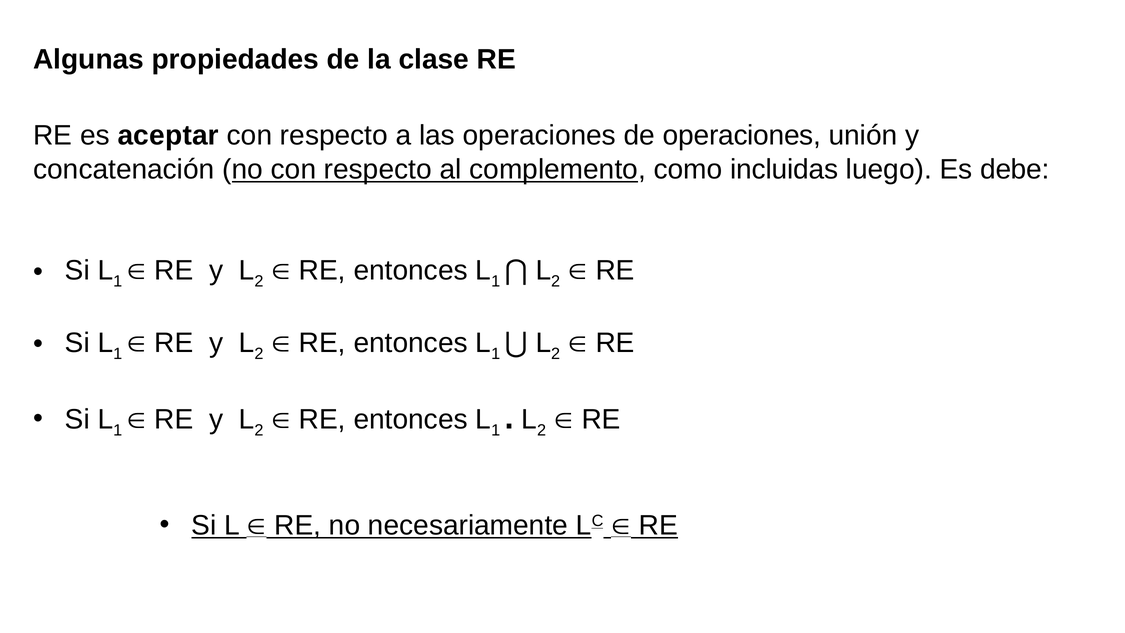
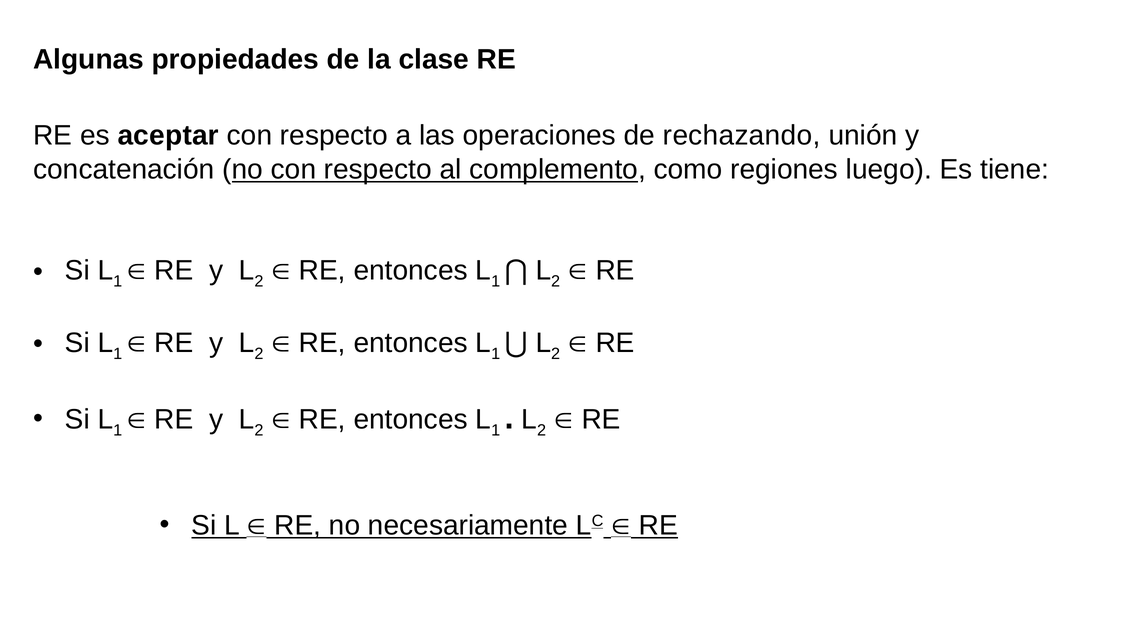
de operaciones: operaciones -> rechazando
incluidas: incluidas -> regiones
debe: debe -> tiene
